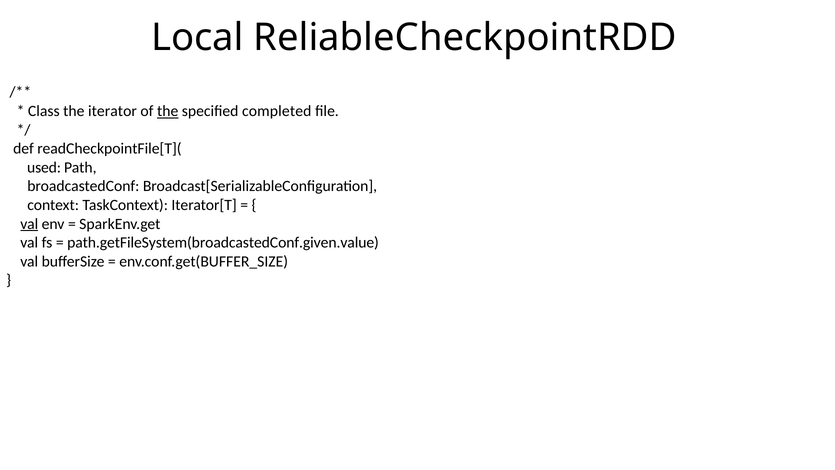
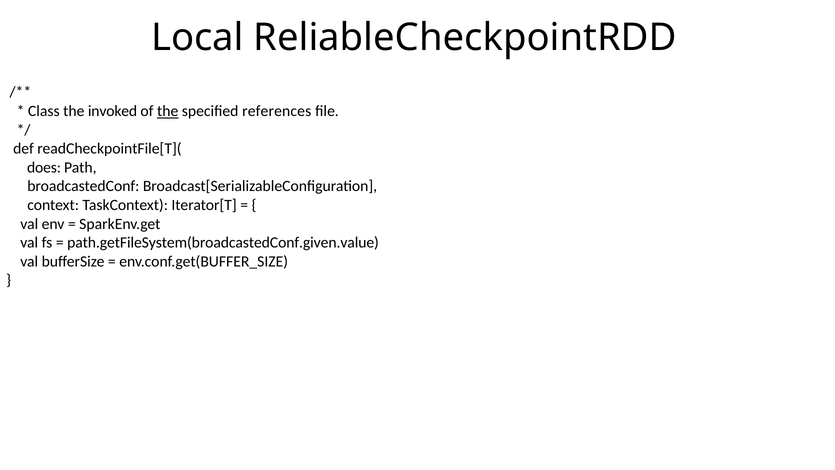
iterator: iterator -> invoked
completed: completed -> references
used: used -> does
val at (29, 224) underline: present -> none
